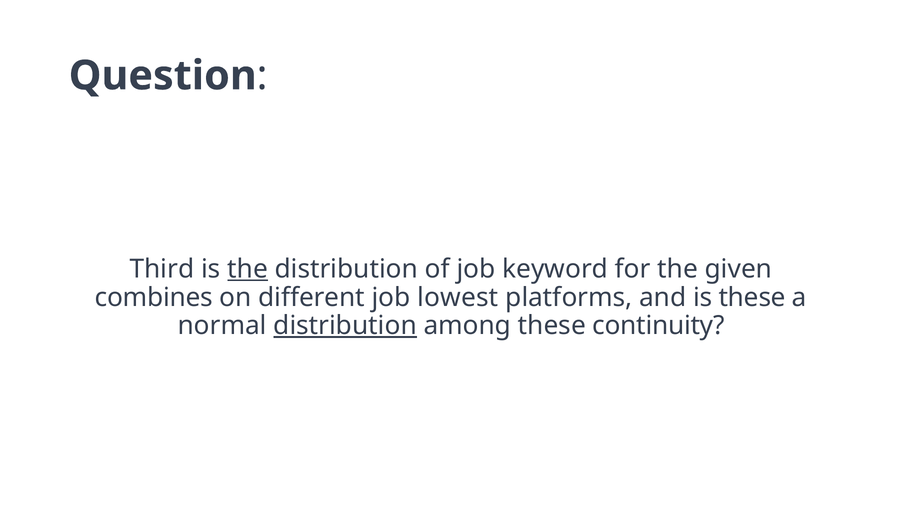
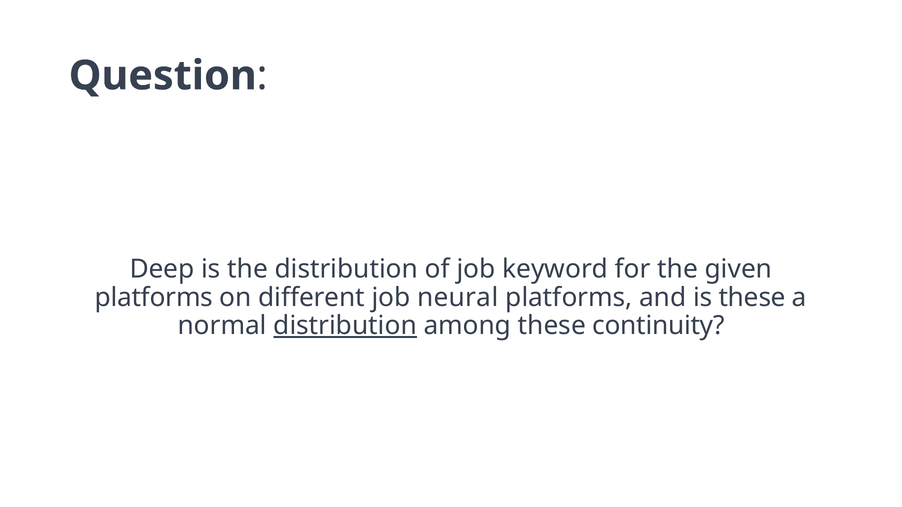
Third: Third -> Deep
the at (248, 269) underline: present -> none
combines at (154, 298): combines -> platforms
lowest: lowest -> neural
